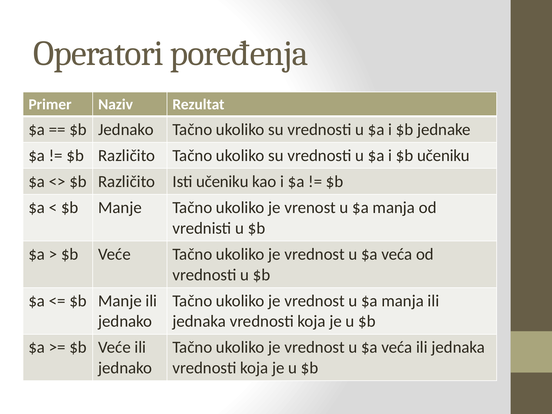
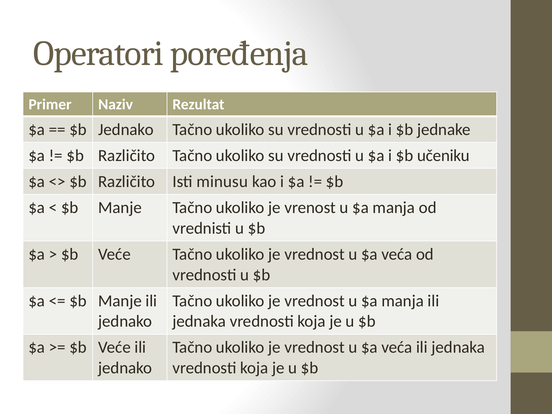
Isti učeniku: učeniku -> minusu
